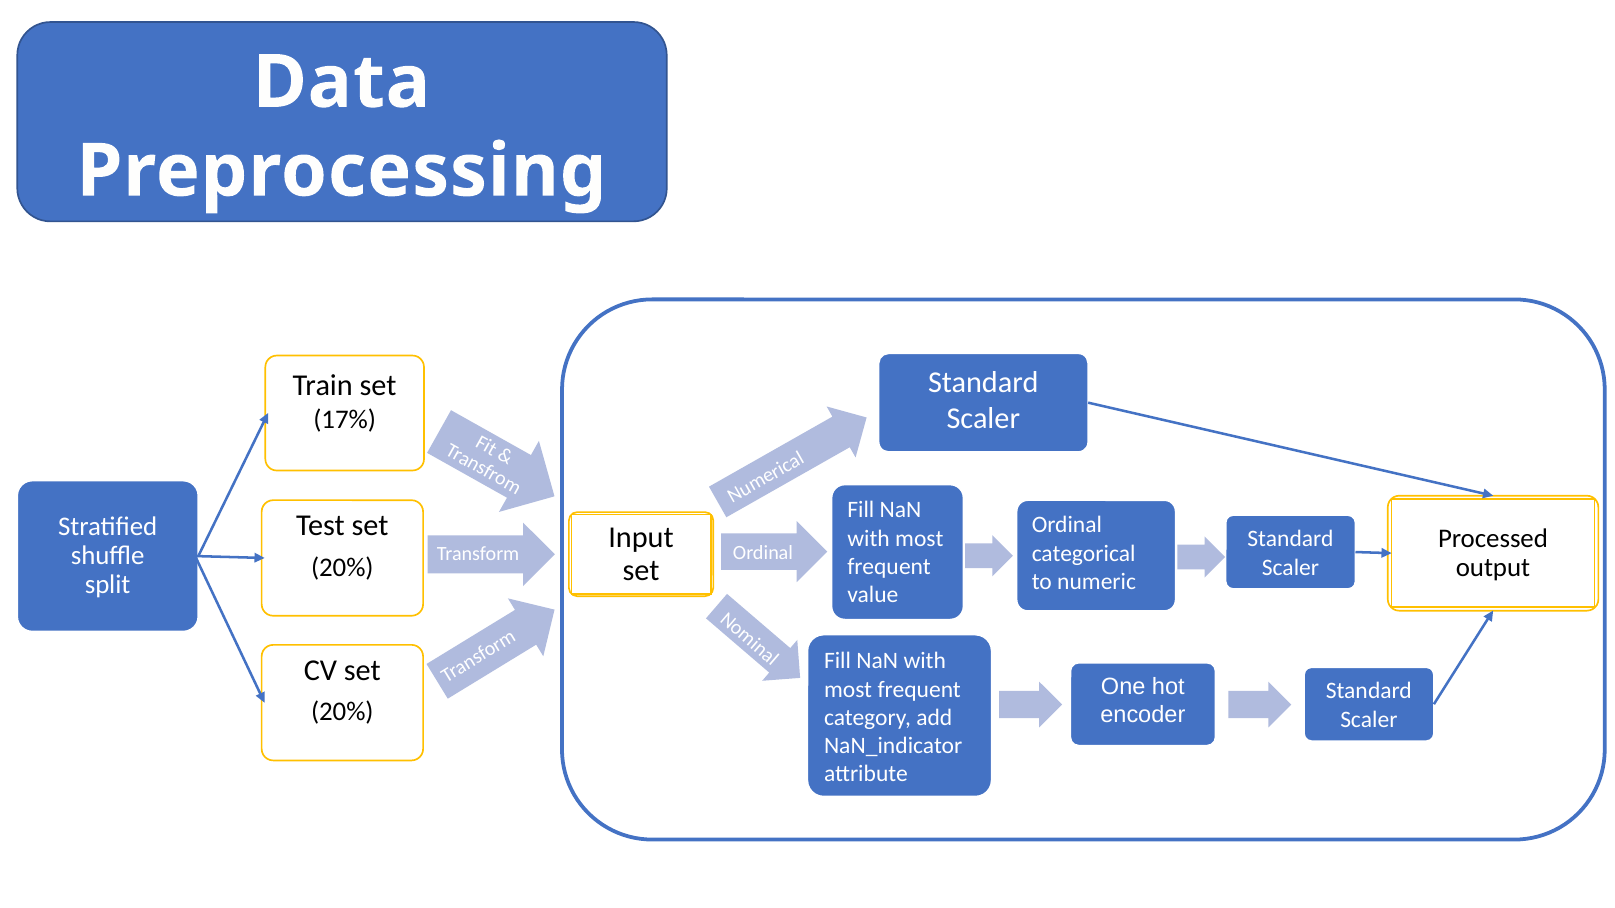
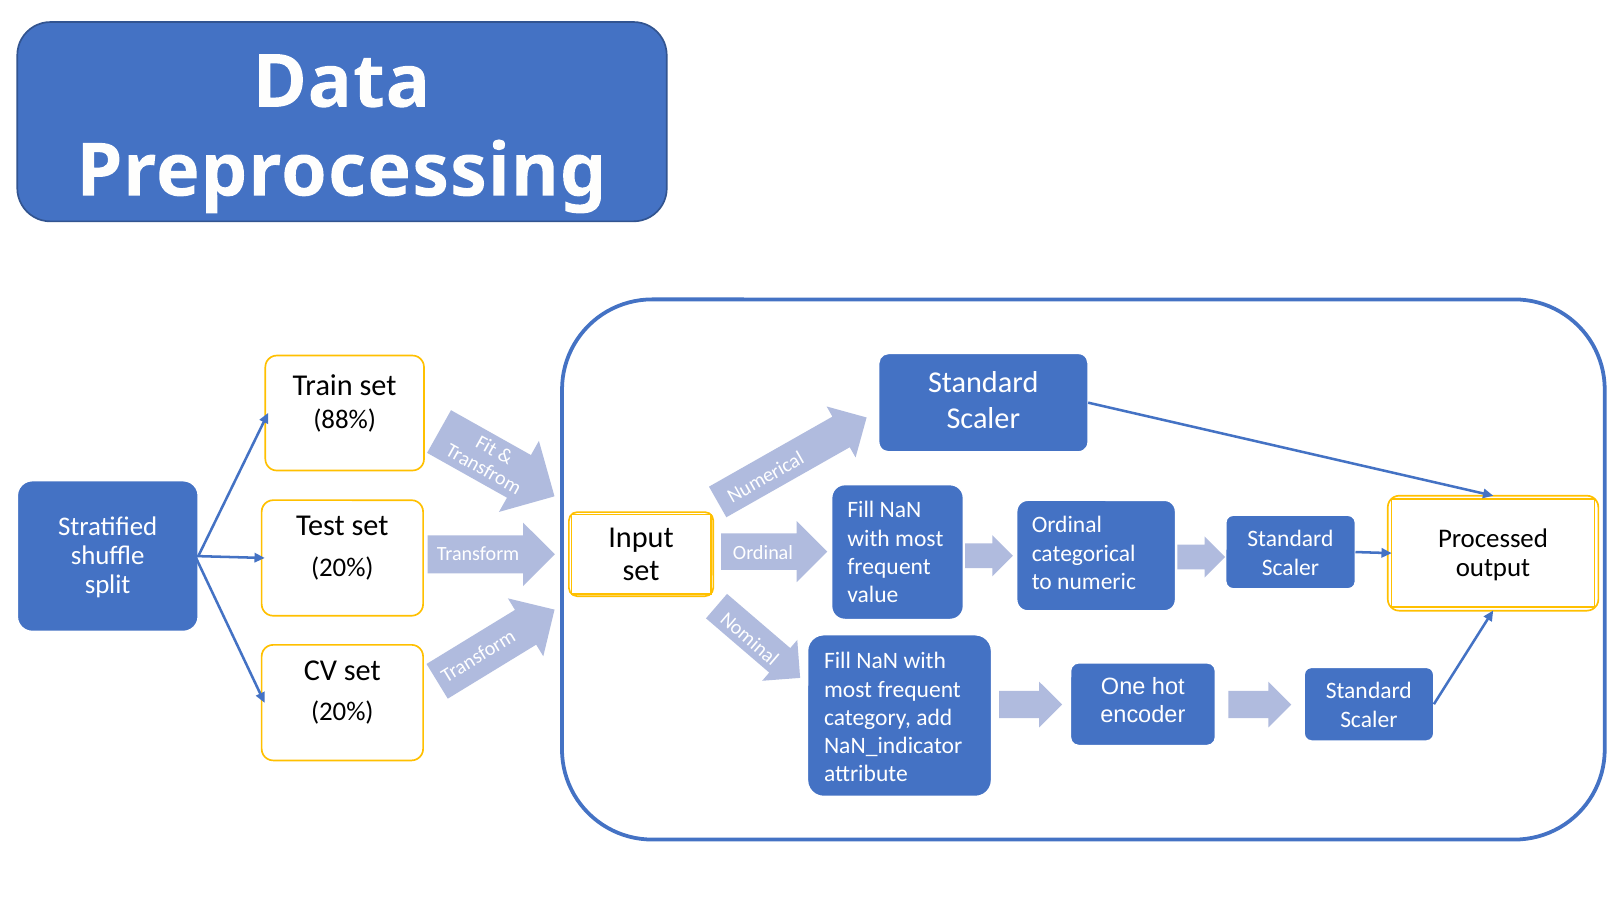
17%: 17% -> 88%
